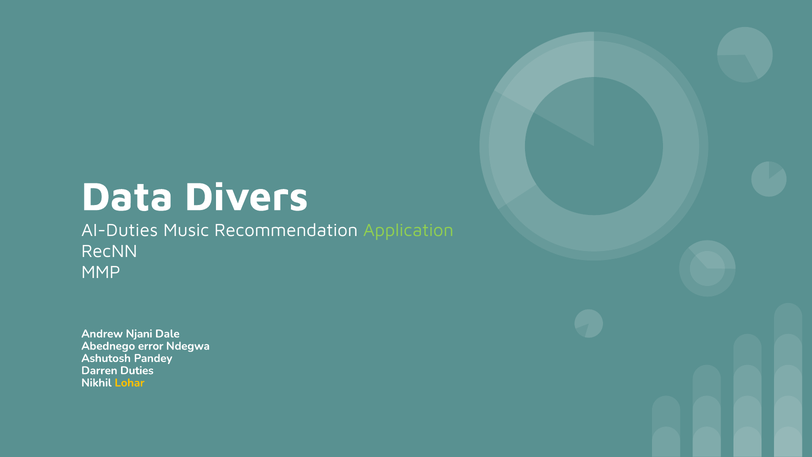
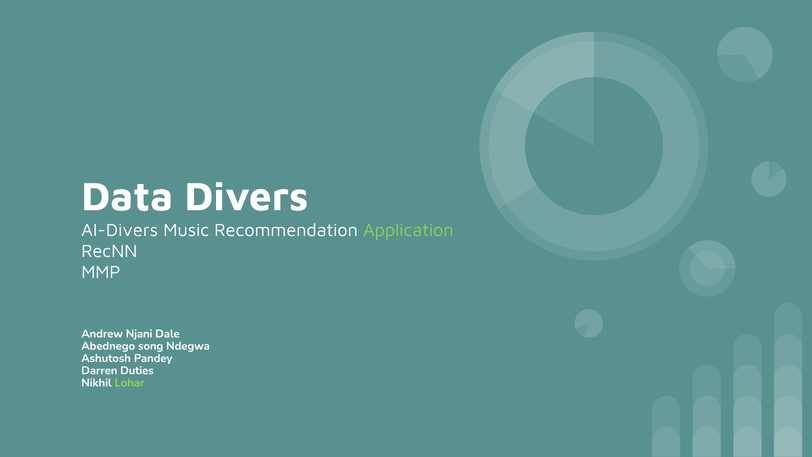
AI-Duties: AI-Duties -> AI-Divers
error: error -> song
Lohar colour: yellow -> light green
